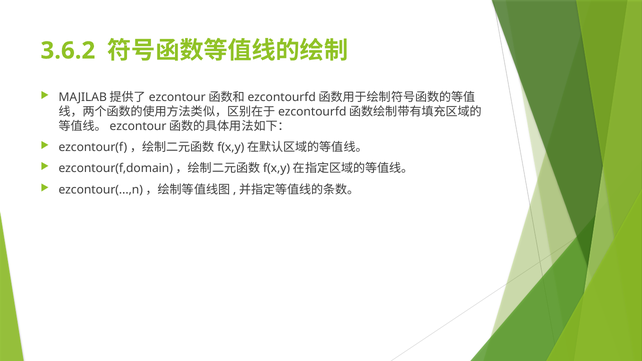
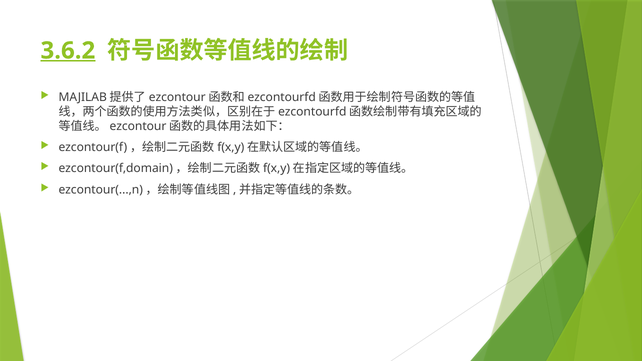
3.6.2 underline: none -> present
